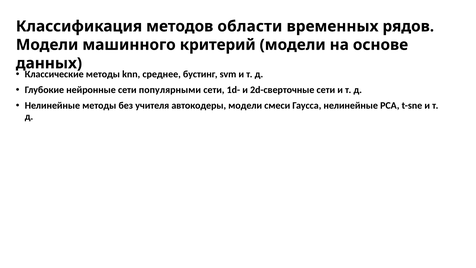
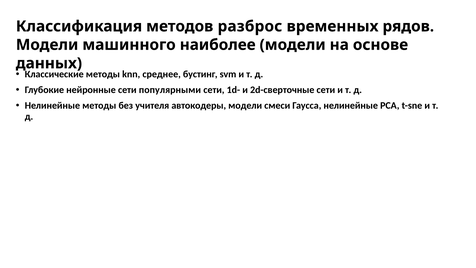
области: области -> разброс
критерий: критерий -> наиболее
